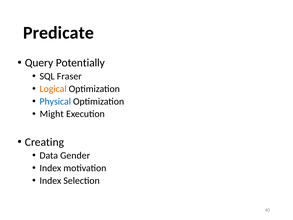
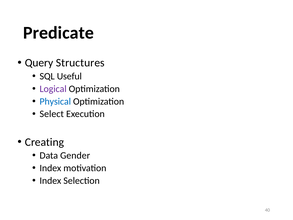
Potentially: Potentially -> Structures
Fraser: Fraser -> Useful
Logical colour: orange -> purple
Might: Might -> Select
